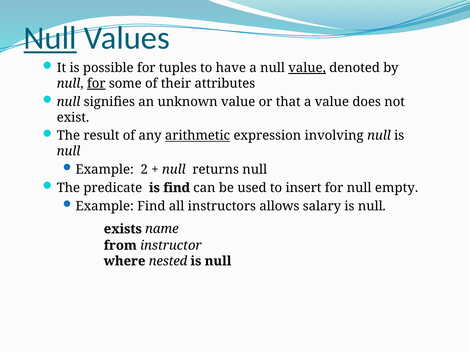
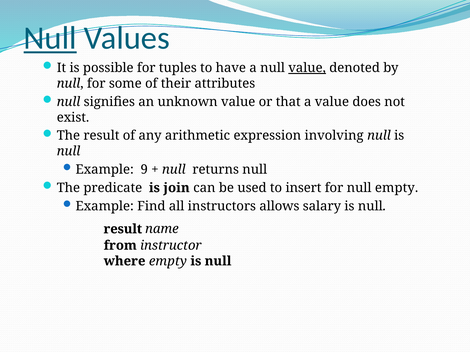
for at (96, 84) underline: present -> none
arithmetic underline: present -> none
2: 2 -> 9
is find: find -> join
exists at (123, 229): exists -> result
where nested: nested -> empty
